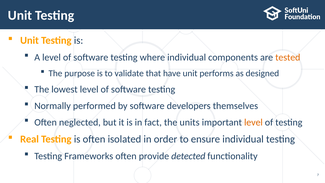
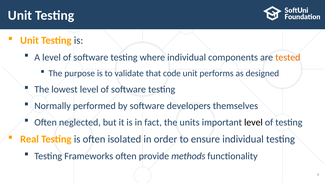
have: have -> code
level at (253, 122) colour: orange -> black
detected: detected -> methods
